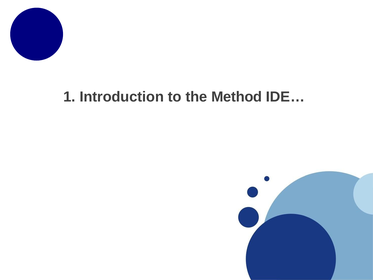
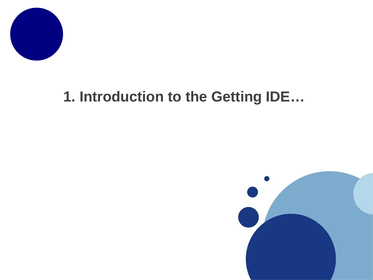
Method: Method -> Getting
